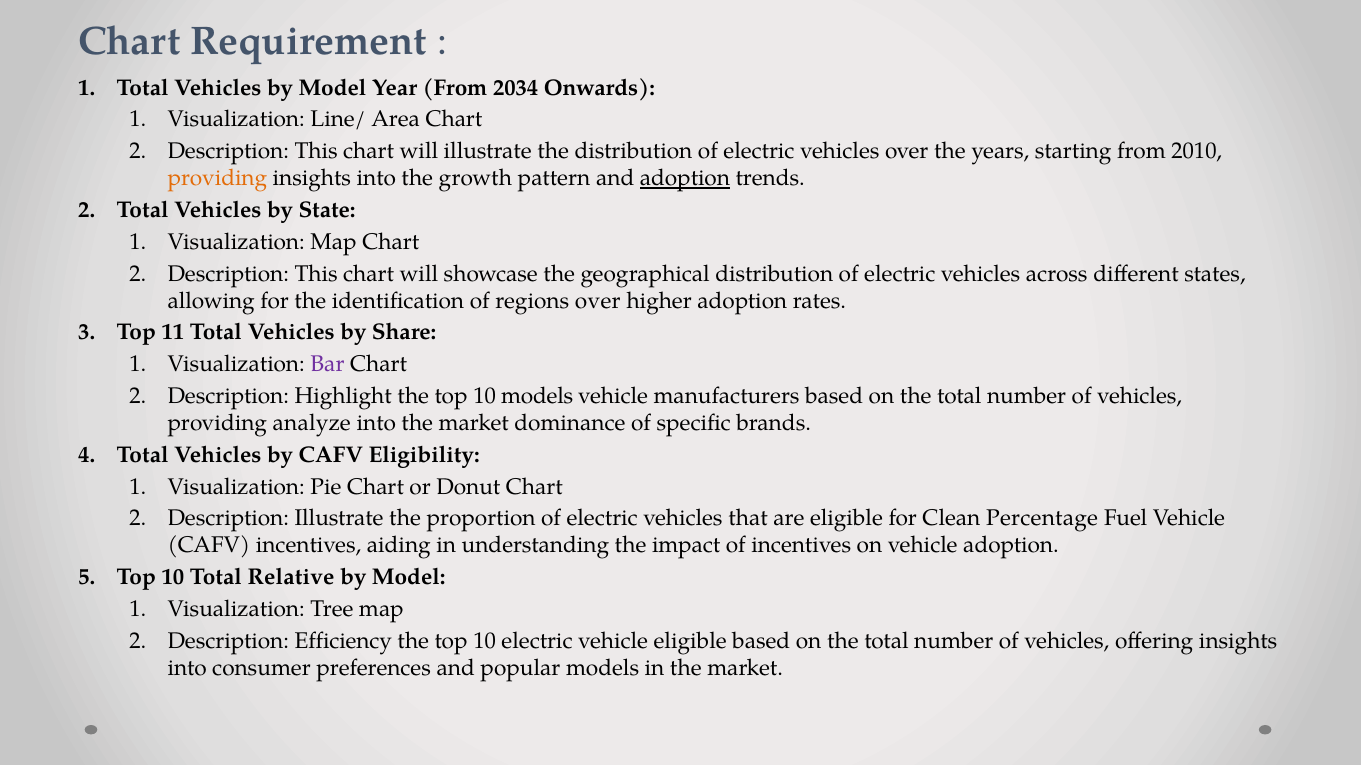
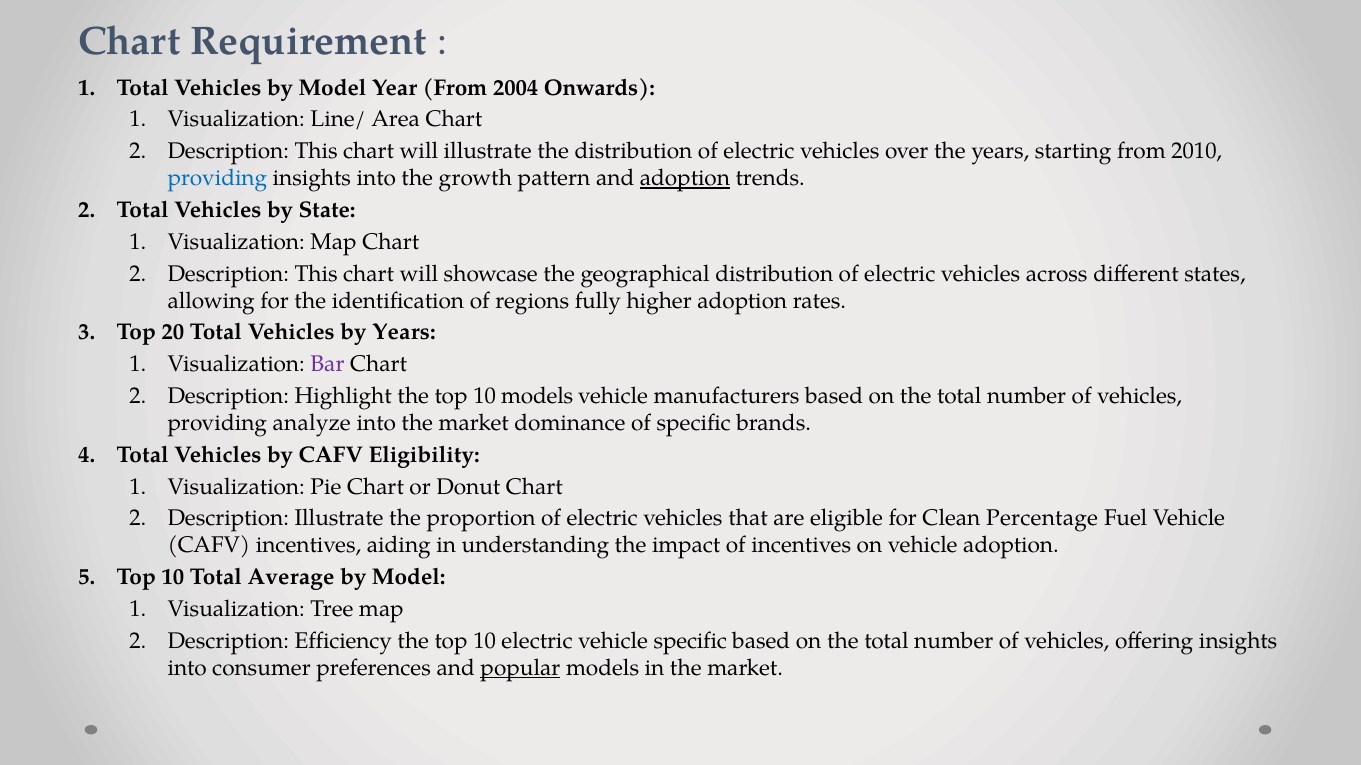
2034: 2034 -> 2004
providing at (217, 179) colour: orange -> blue
regions over: over -> fully
11: 11 -> 20
by Share: Share -> Years
Relative: Relative -> Average
vehicle eligible: eligible -> specific
popular underline: none -> present
